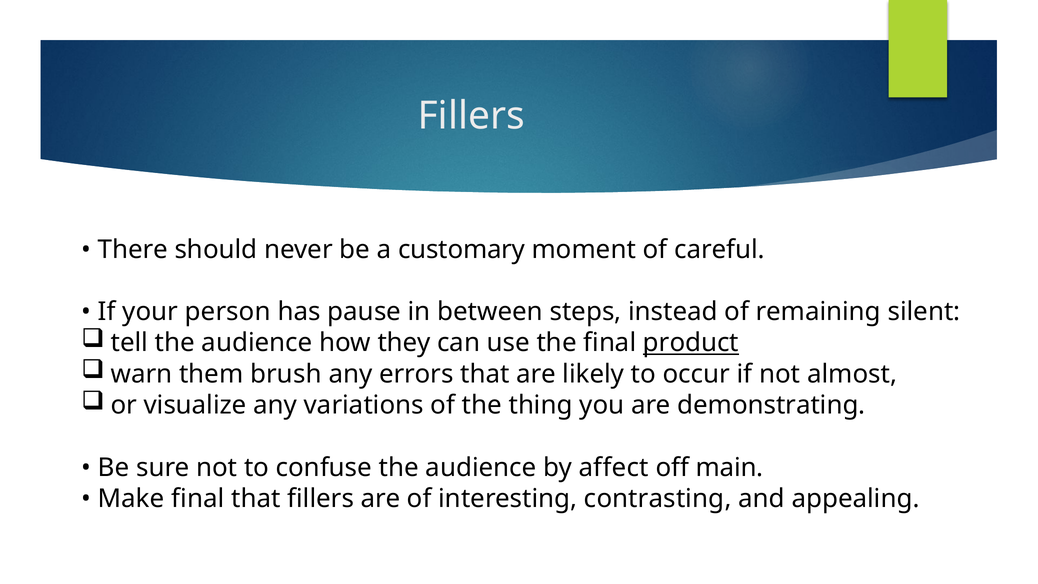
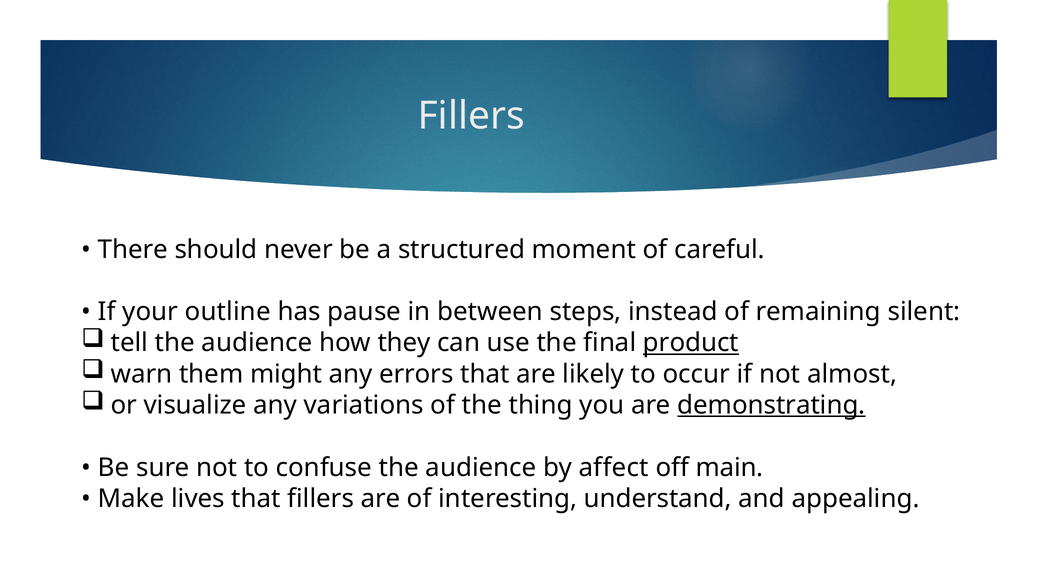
customary: customary -> structured
person: person -> outline
brush: brush -> might
demonstrating underline: none -> present
Make final: final -> lives
contrasting: contrasting -> understand
